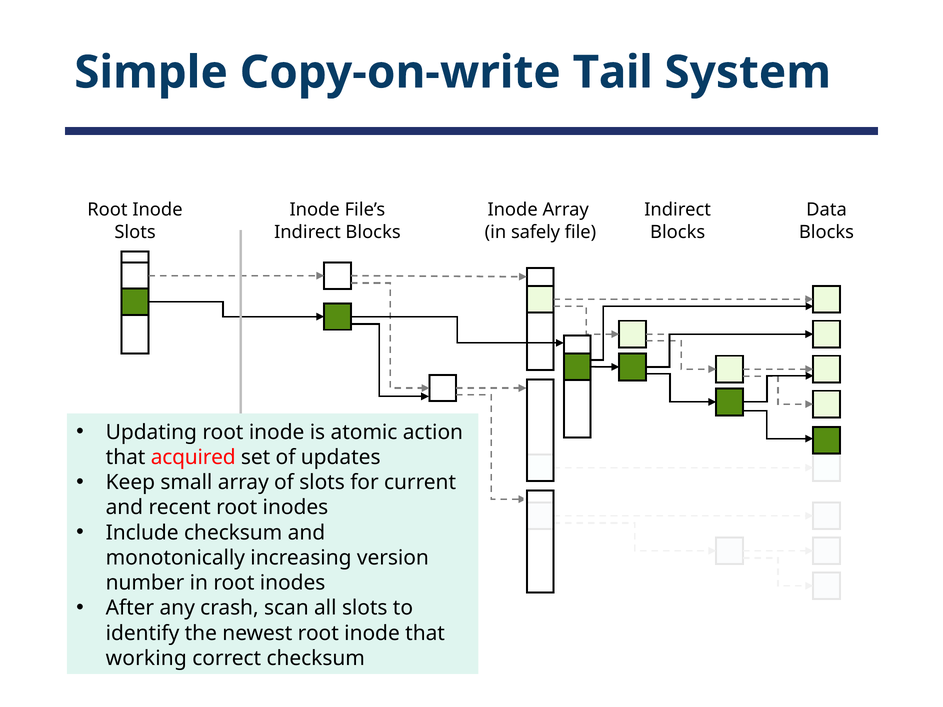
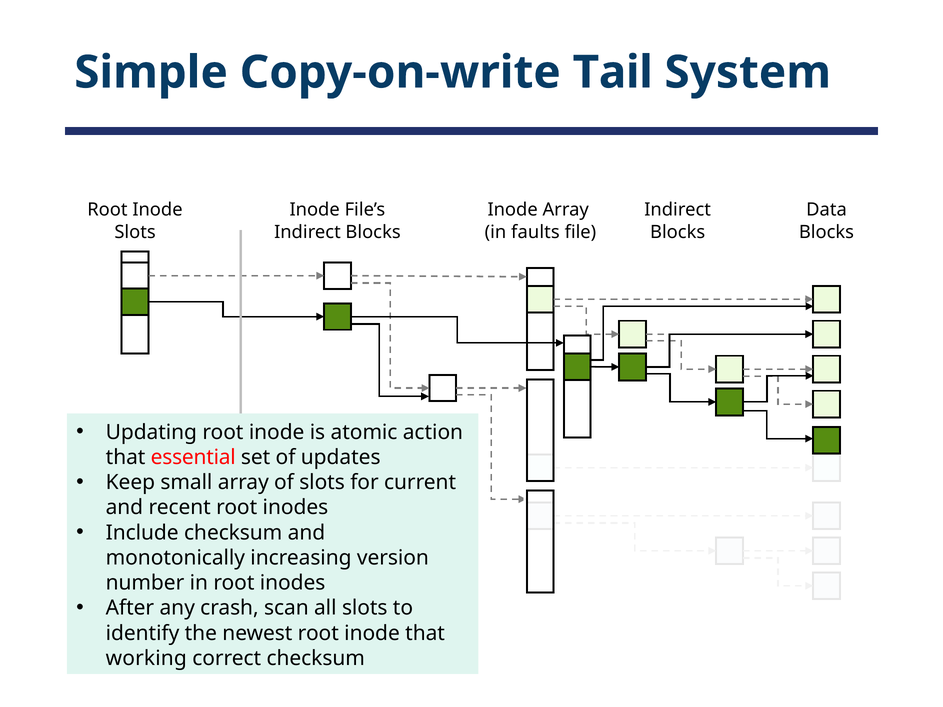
safely: safely -> faults
acquired: acquired -> essential
